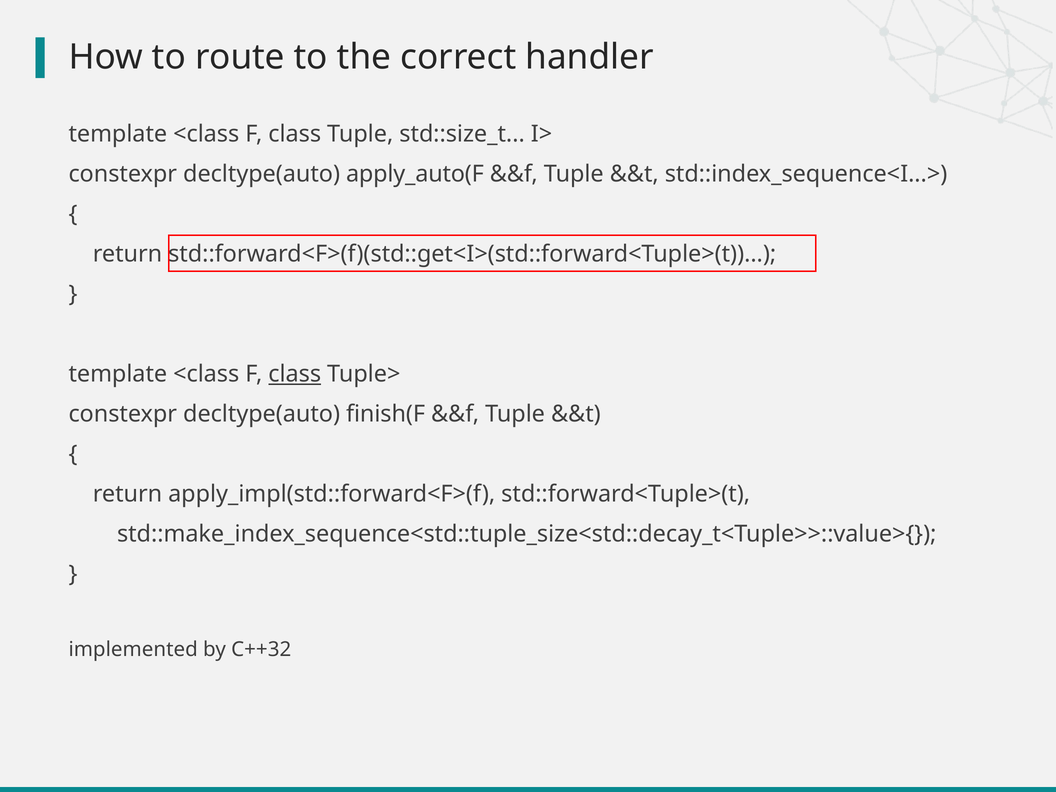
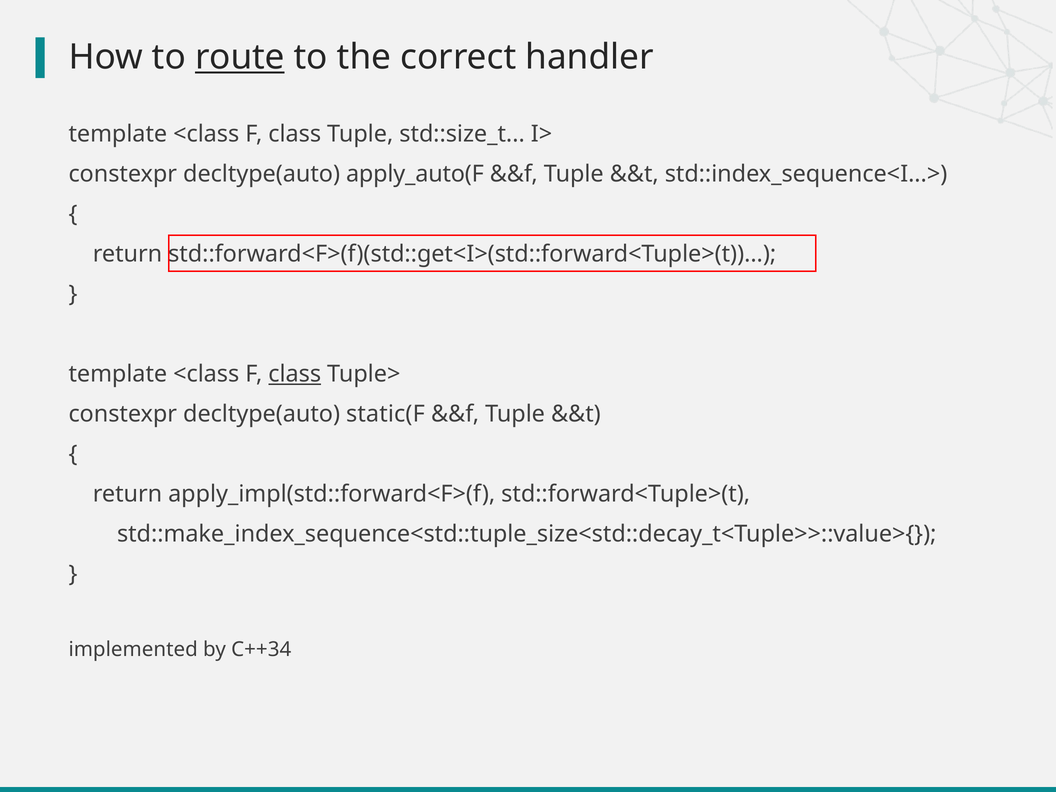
route underline: none -> present
finish(F: finish(F -> static(F
C++32: C++32 -> C++34
